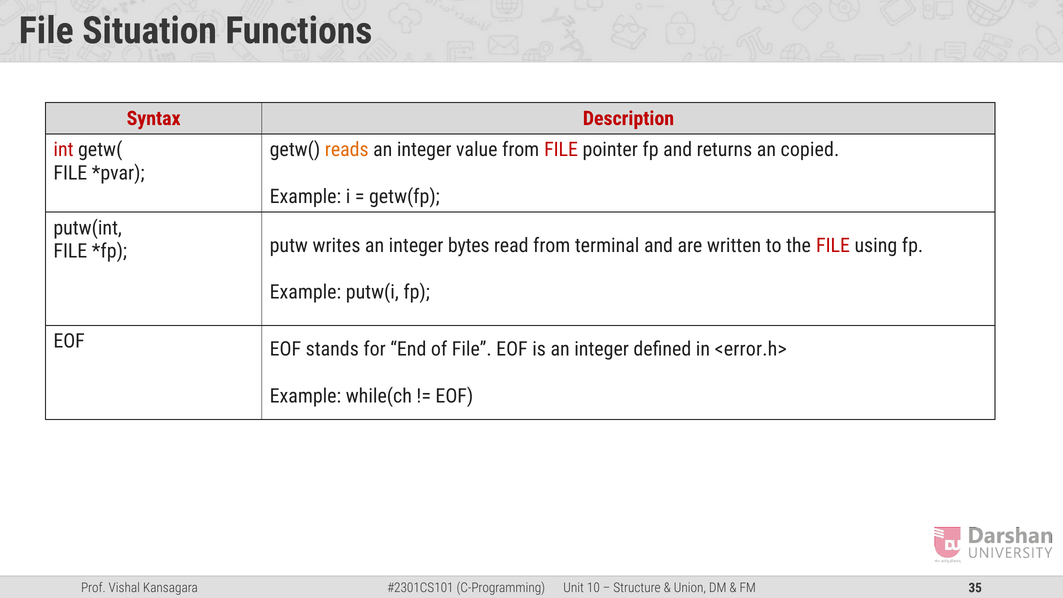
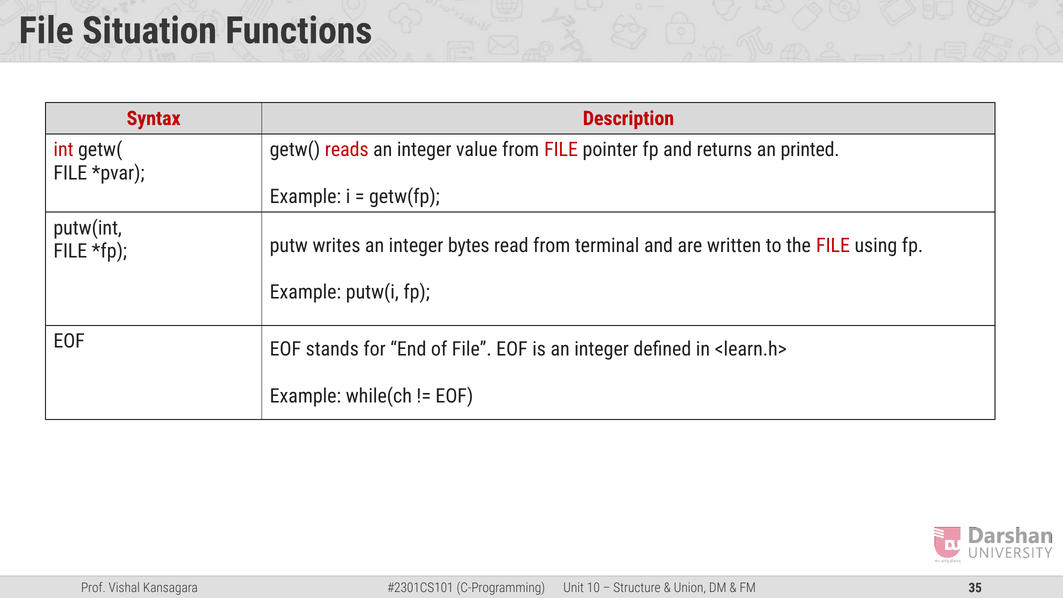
reads colour: orange -> red
copied: copied -> printed
<error.h>: <error.h> -> <learn.h>
